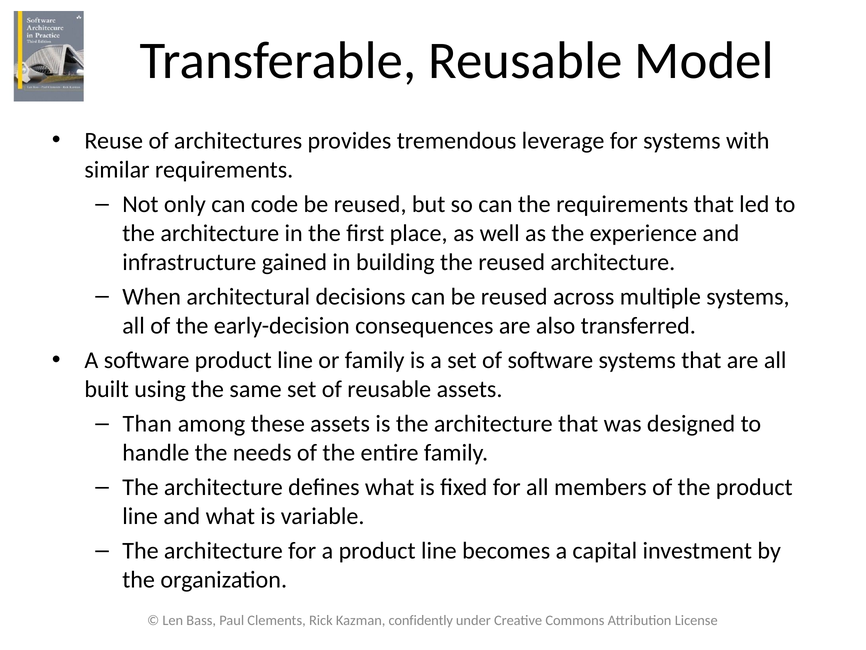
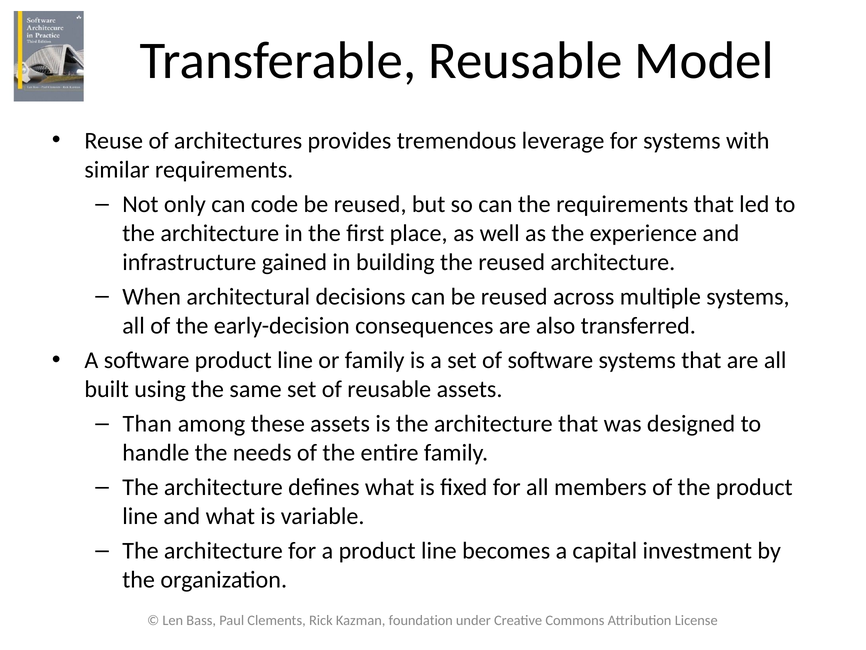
confidently: confidently -> foundation
